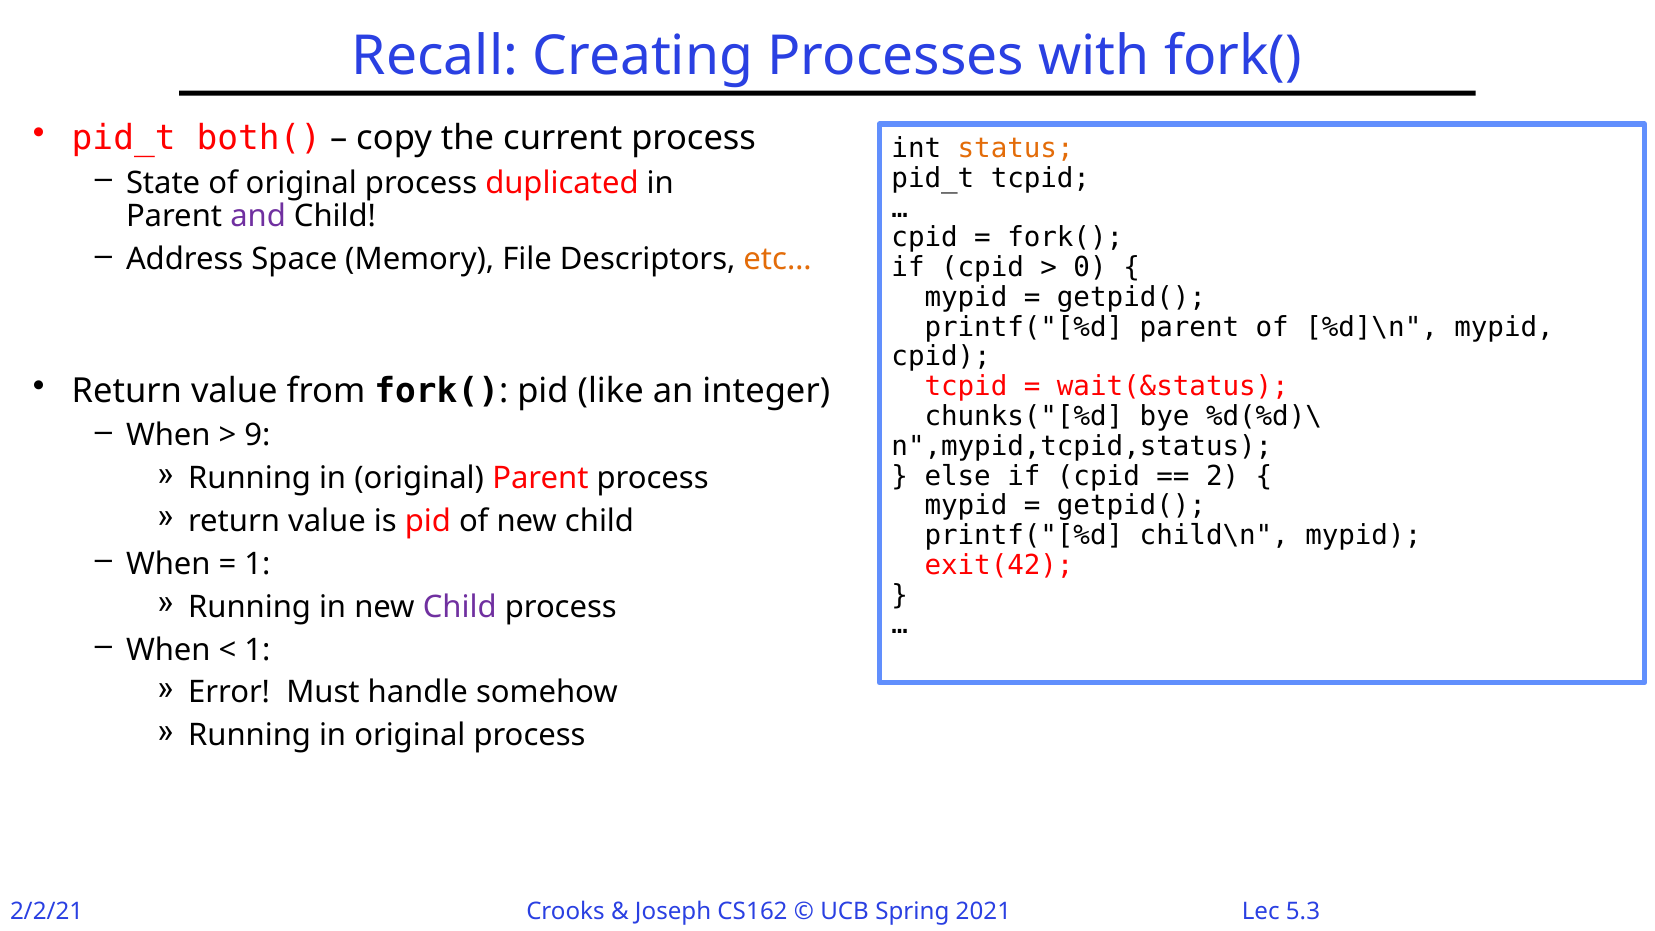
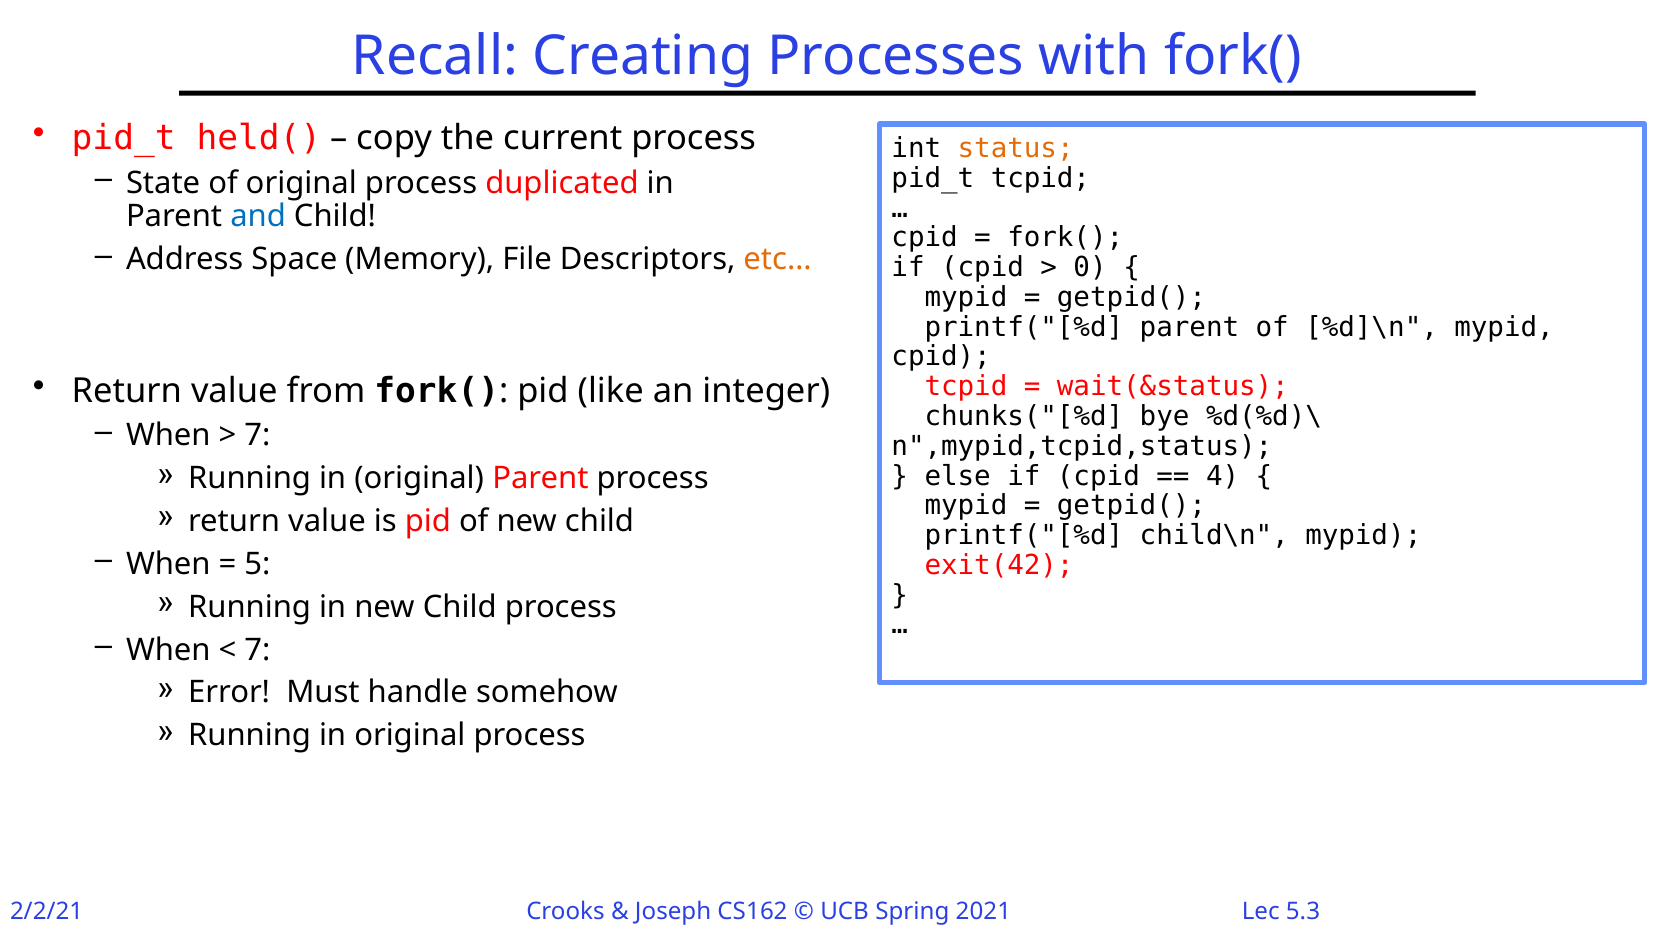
both(: both( -> held(
and colour: purple -> blue
9 at (257, 435): 9 -> 7
2: 2 -> 4
1 at (257, 564): 1 -> 5
Child at (460, 607) colour: purple -> black
1 at (257, 650): 1 -> 7
